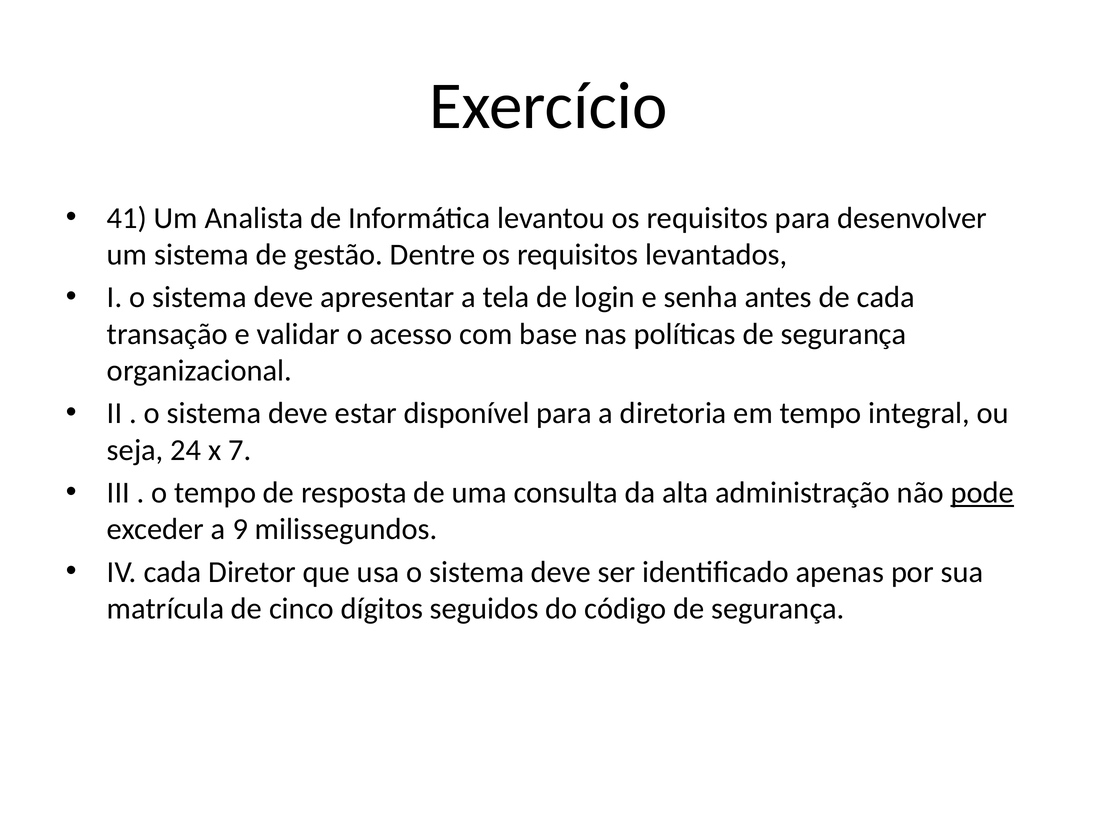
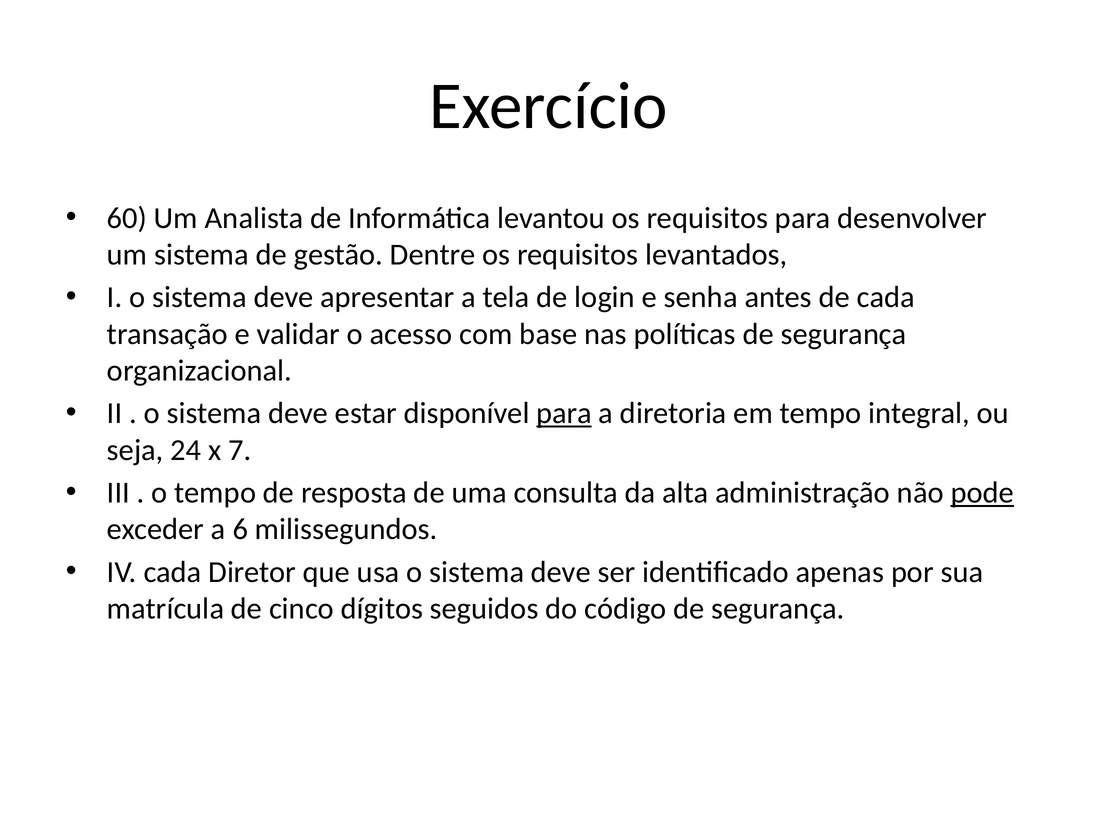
41: 41 -> 60
para at (564, 413) underline: none -> present
9: 9 -> 6
